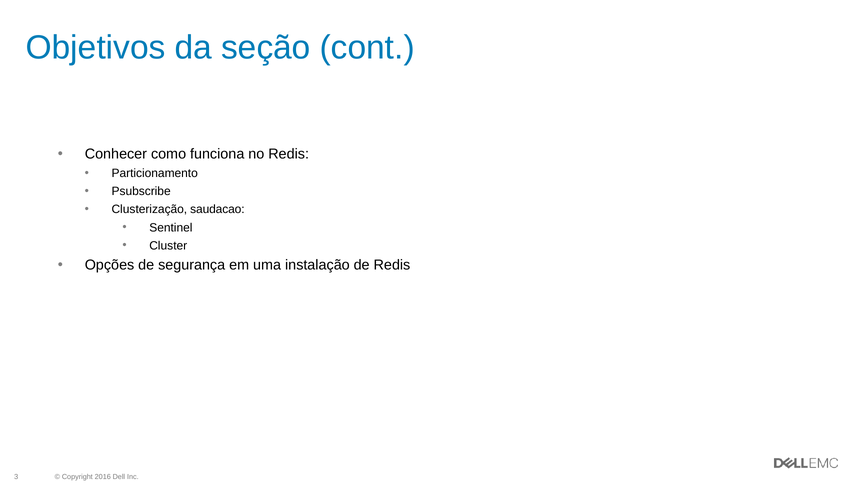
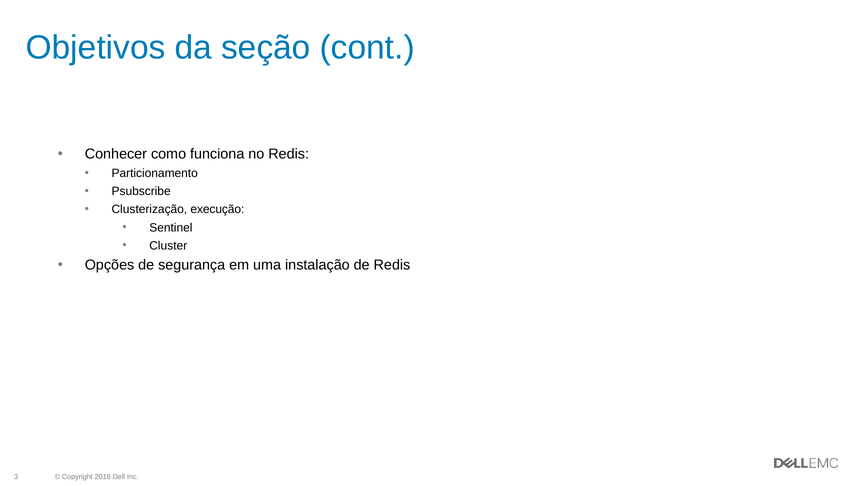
saudacao: saudacao -> execução
